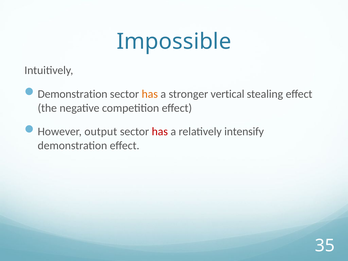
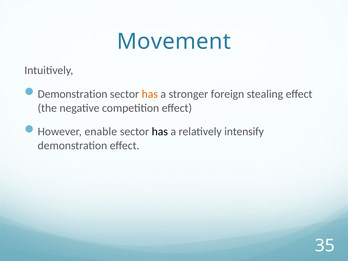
Impossible: Impossible -> Movement
vertical: vertical -> foreign
output: output -> enable
has at (160, 132) colour: red -> black
